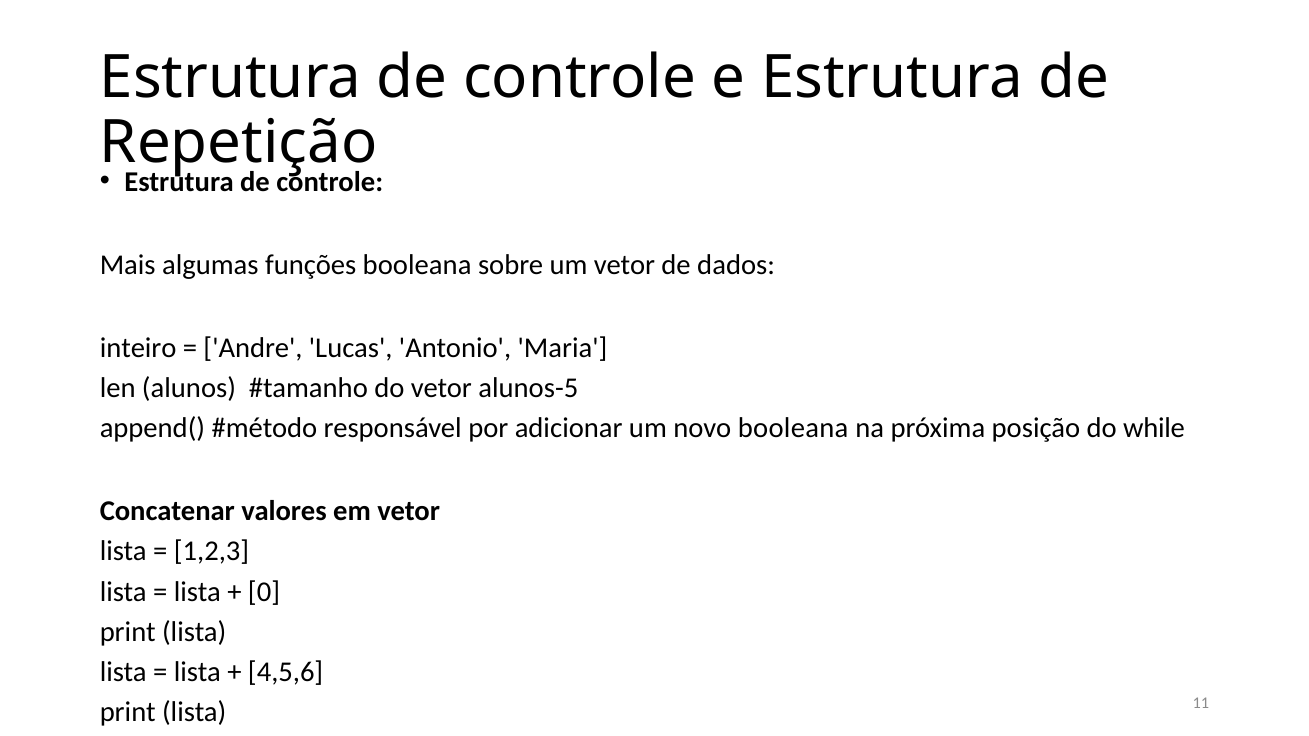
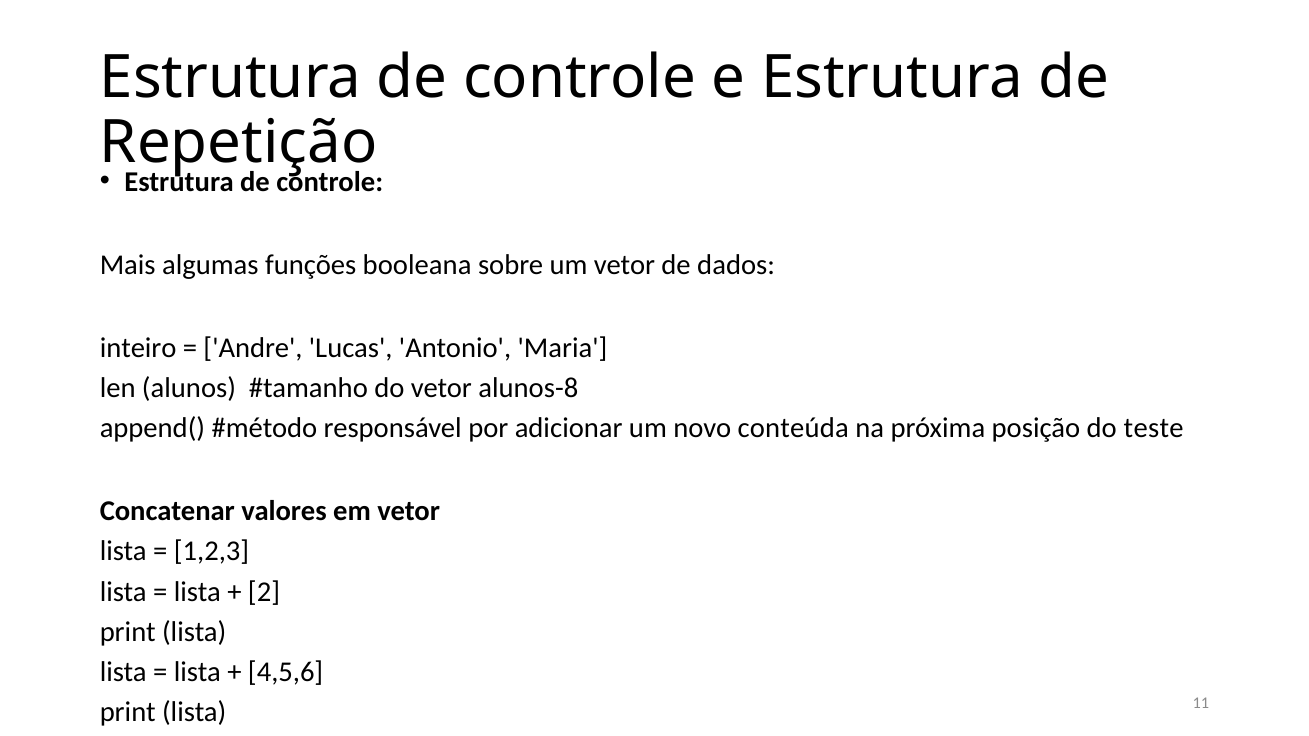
alunos-5: alunos-5 -> alunos-8
novo booleana: booleana -> conteúda
while: while -> teste
0: 0 -> 2
